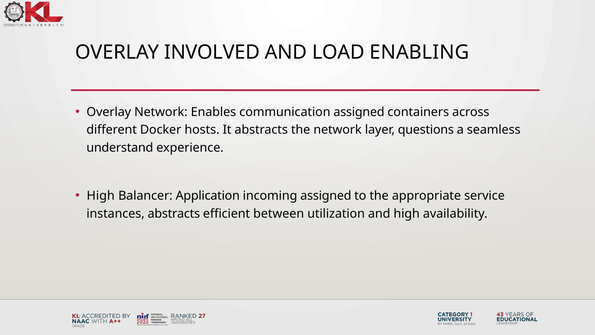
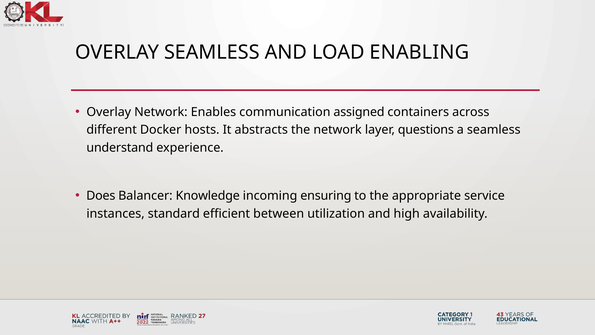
OVERLAY INVOLVED: INVOLVED -> SEAMLESS
High at (101, 196): High -> Does
Application: Application -> Knowledge
incoming assigned: assigned -> ensuring
instances abstracts: abstracts -> standard
